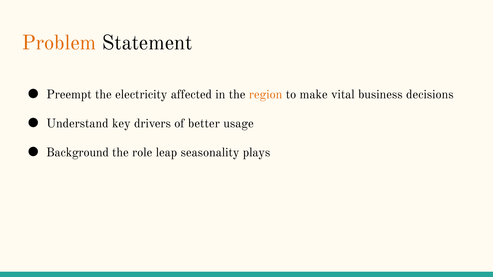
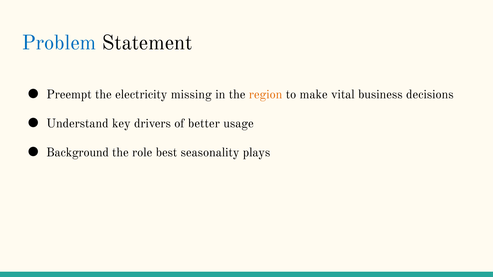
Problem colour: orange -> blue
affected: affected -> missing
leap: leap -> best
